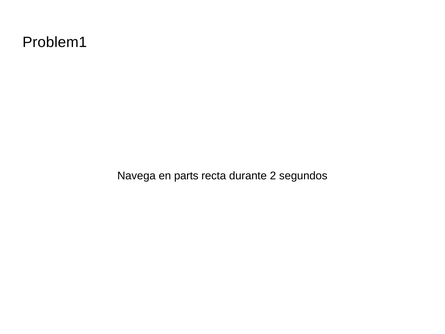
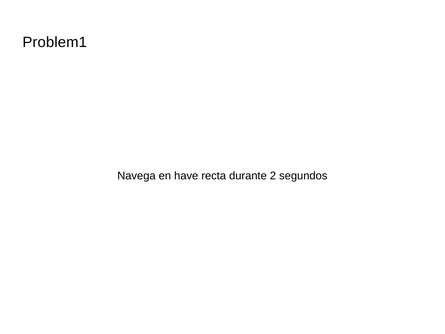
parts: parts -> have
